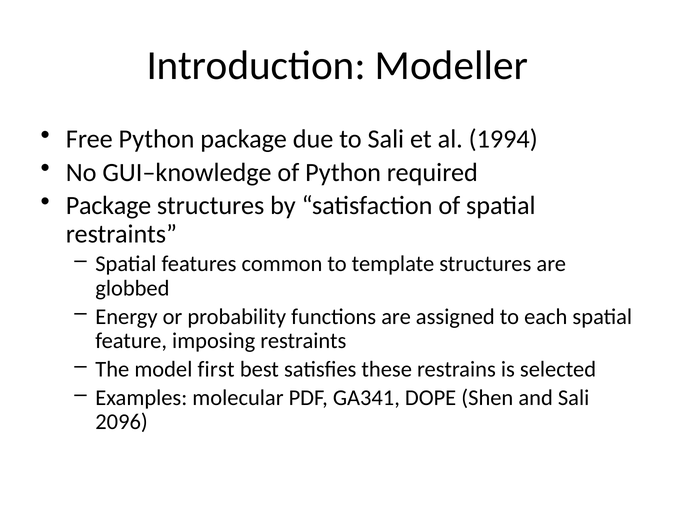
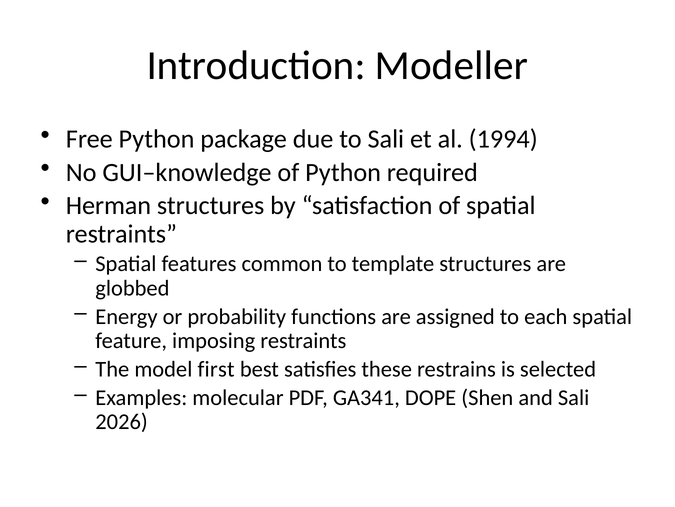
Package at (109, 205): Package -> Herman
2096: 2096 -> 2026
